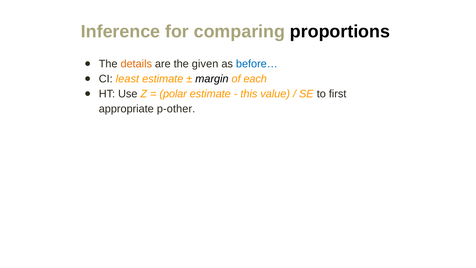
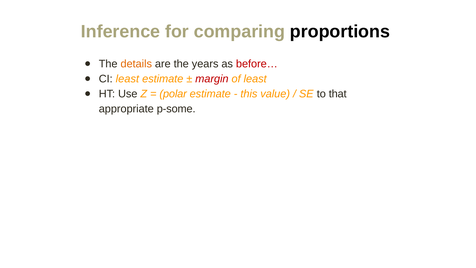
given: given -> years
before… colour: blue -> red
margin colour: black -> red
of each: each -> least
first: first -> that
p-other: p-other -> p-some
